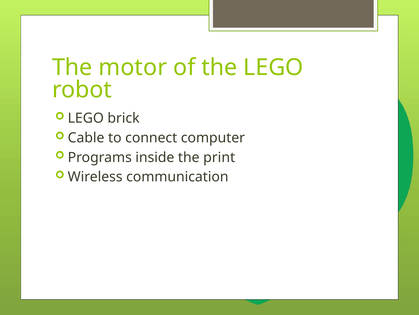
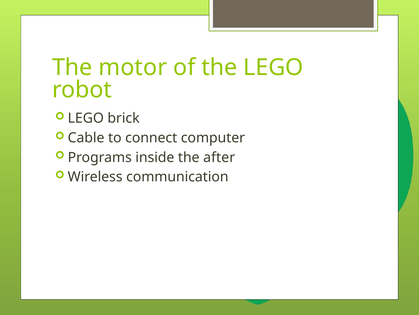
print: print -> after
